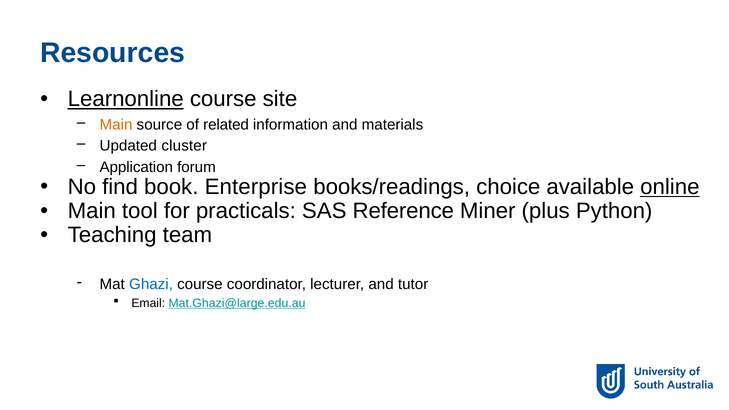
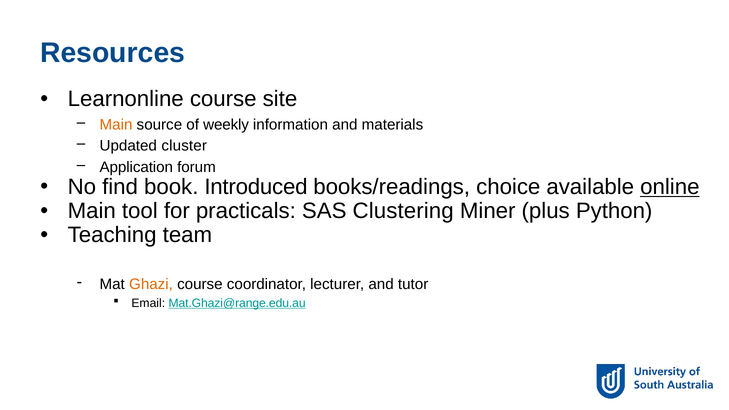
Learnonline underline: present -> none
related: related -> weekly
Enterprise: Enterprise -> Introduced
Reference: Reference -> Clustering
Ghazi colour: blue -> orange
Mat.Ghazi@large.edu.au: Mat.Ghazi@large.edu.au -> Mat.Ghazi@range.edu.au
